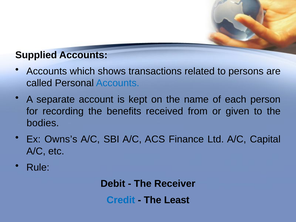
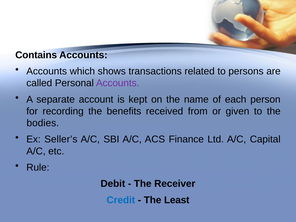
Supplied: Supplied -> Contains
Accounts at (118, 83) colour: blue -> purple
Owns’s: Owns’s -> Seller’s
